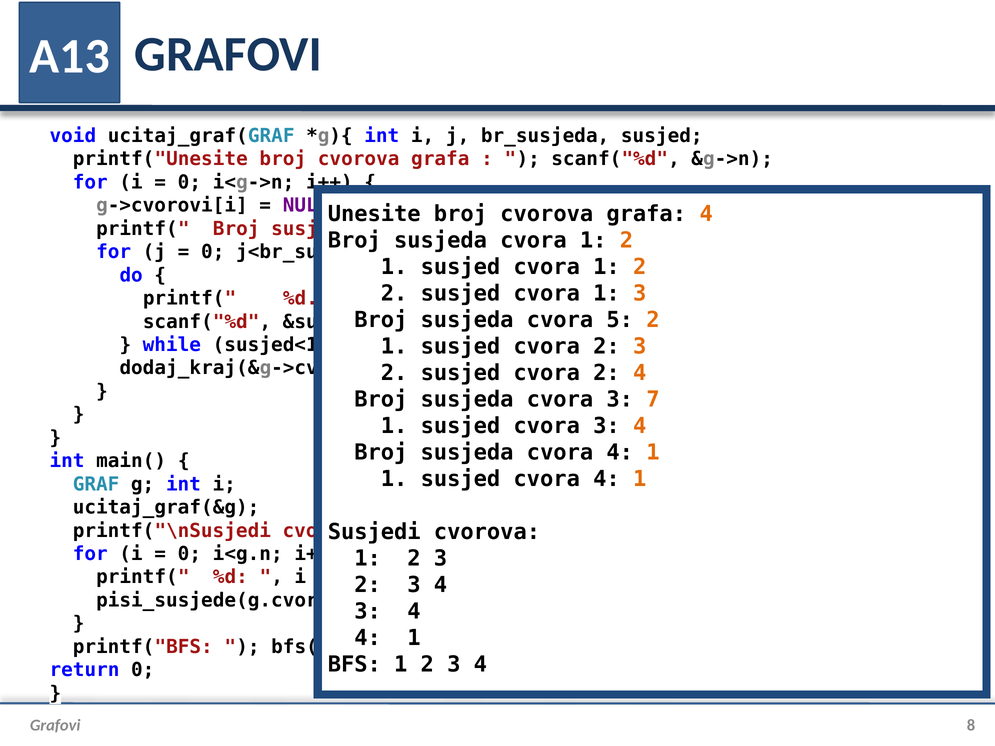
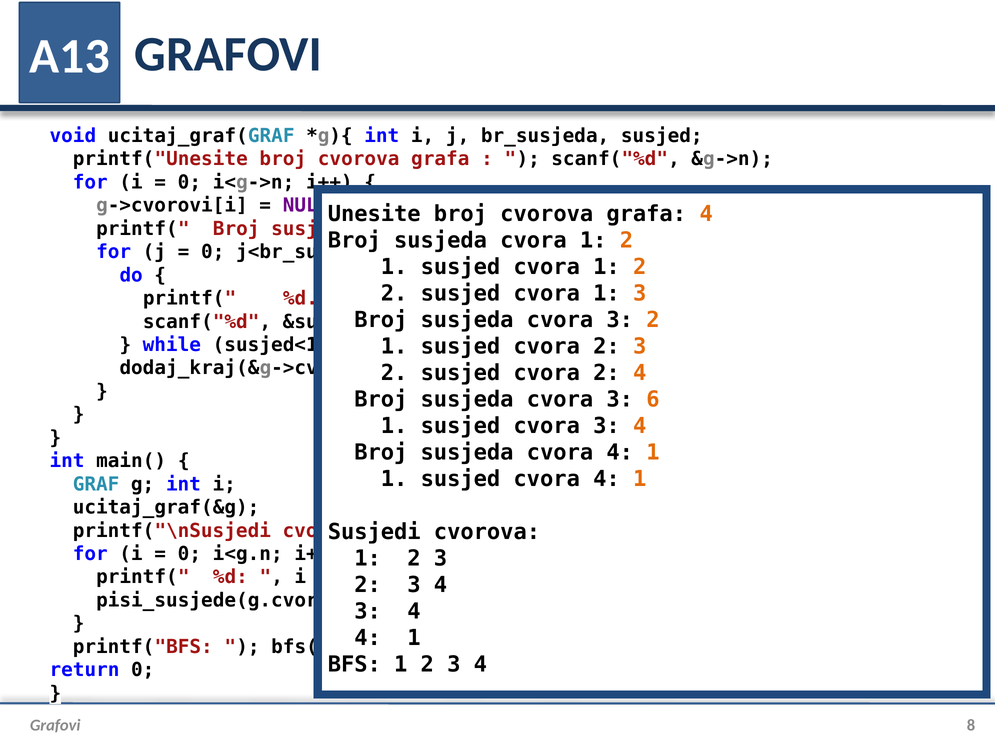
5 at (620, 320): 5 -> 3
7: 7 -> 6
